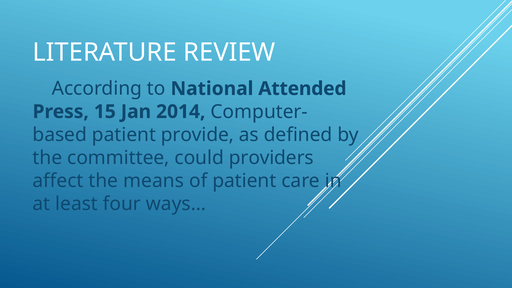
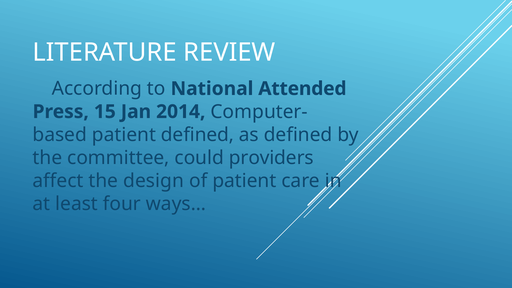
patient provide: provide -> defined
means: means -> design
